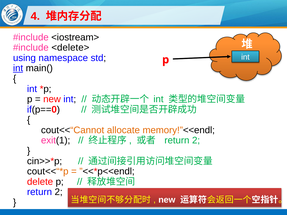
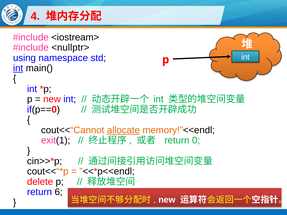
<delete>: <delete> -> <nullptr>
allocate underline: none -> present
2 at (196, 141): 2 -> 0
2 at (59, 192): 2 -> 6
